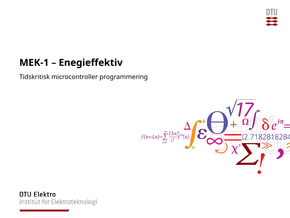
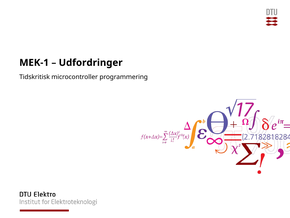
Enegieffektiv: Enegieffektiv -> Udfordringer
